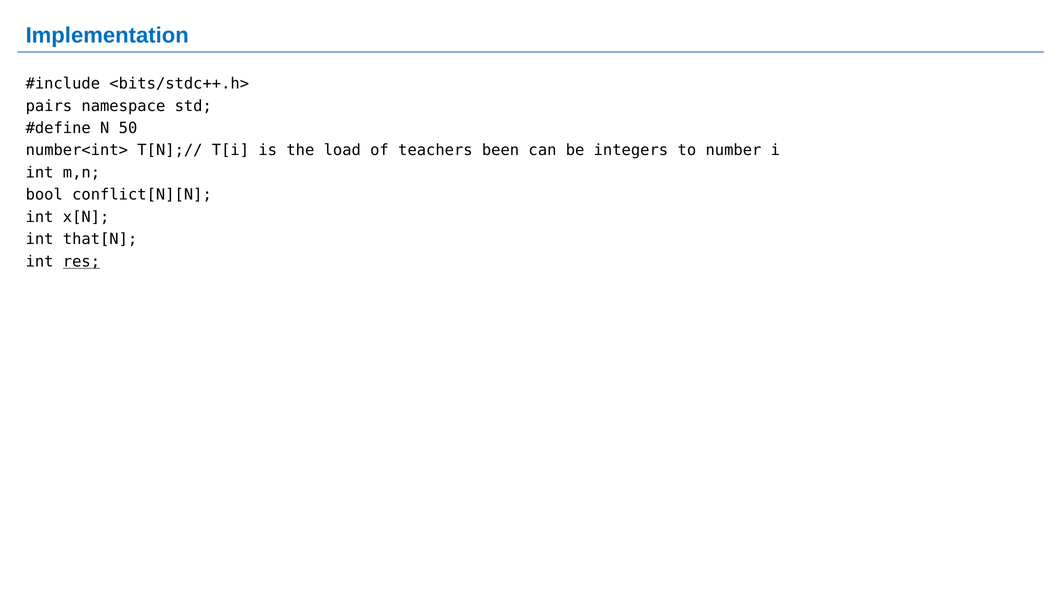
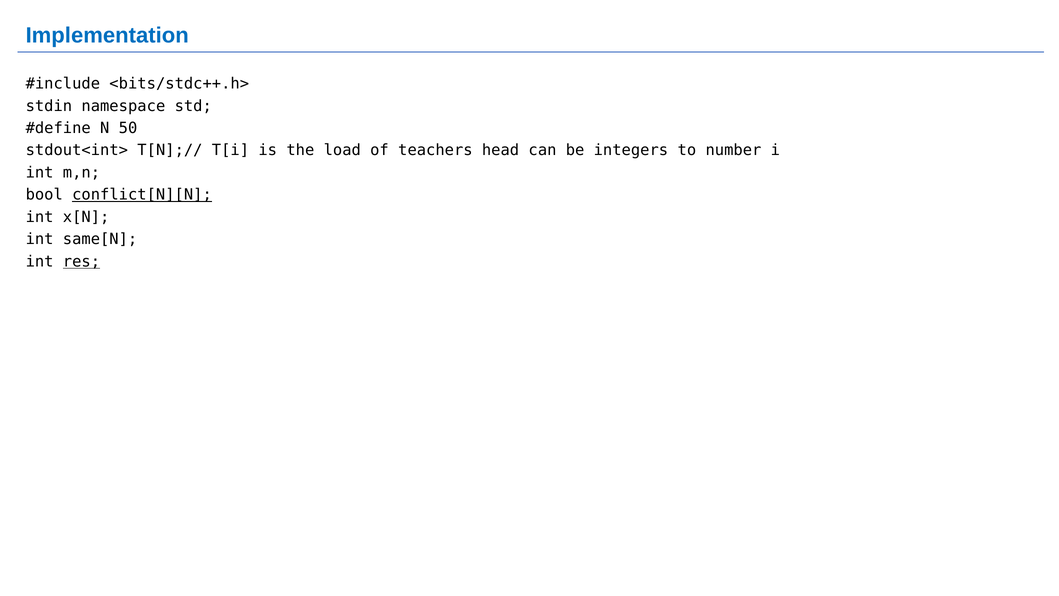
pairs: pairs -> stdin
number<int>: number<int> -> stdout<int>
been: been -> head
conflict[N][N underline: none -> present
that[N: that[N -> same[N
